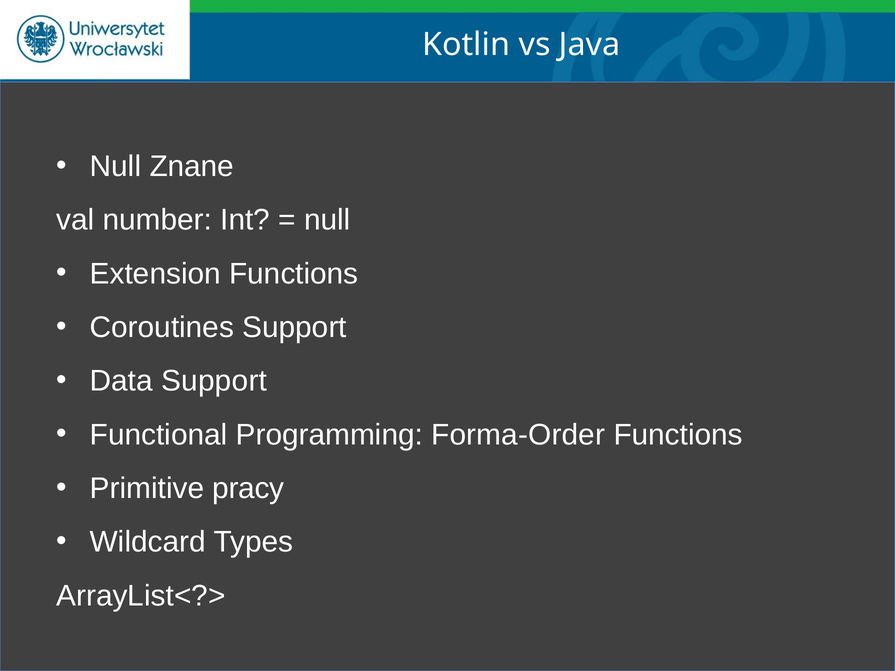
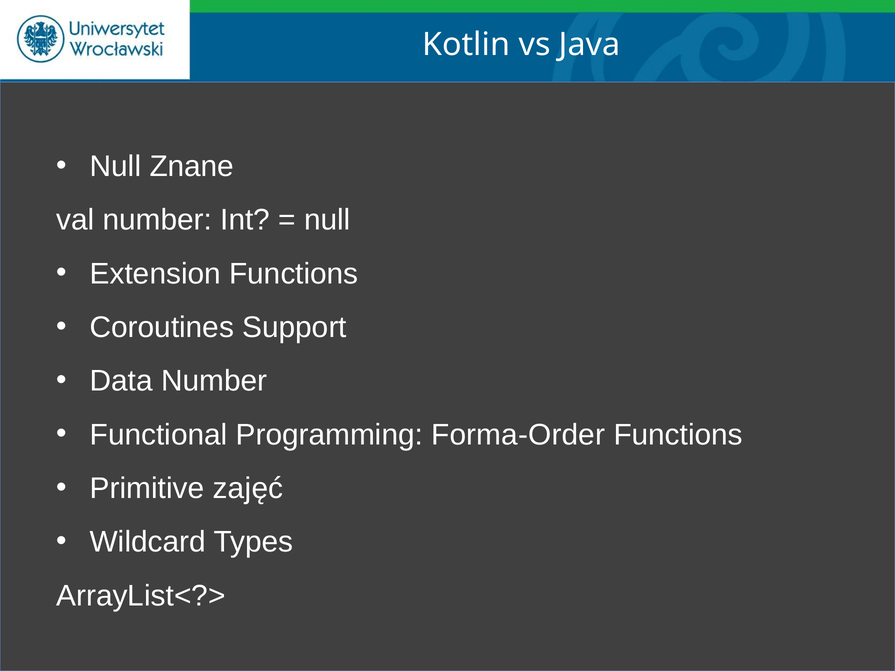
Data Support: Support -> Number
pracy: pracy -> zajęć
